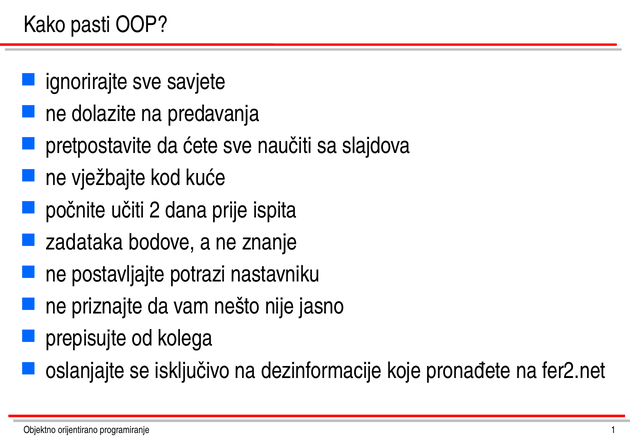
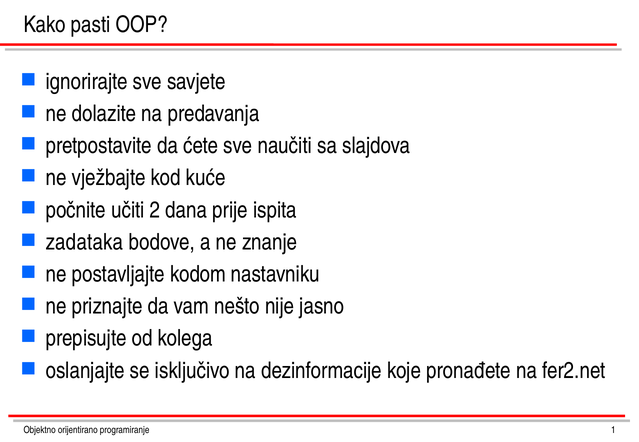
potrazi: potrazi -> kodom
